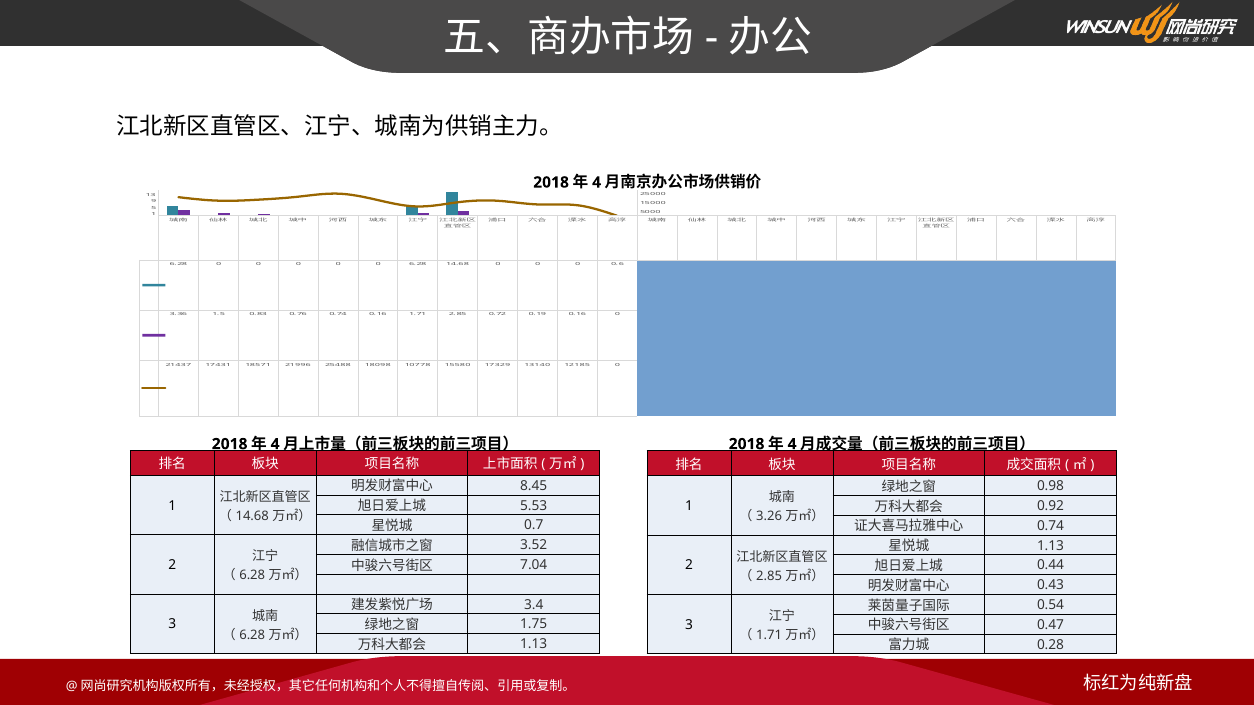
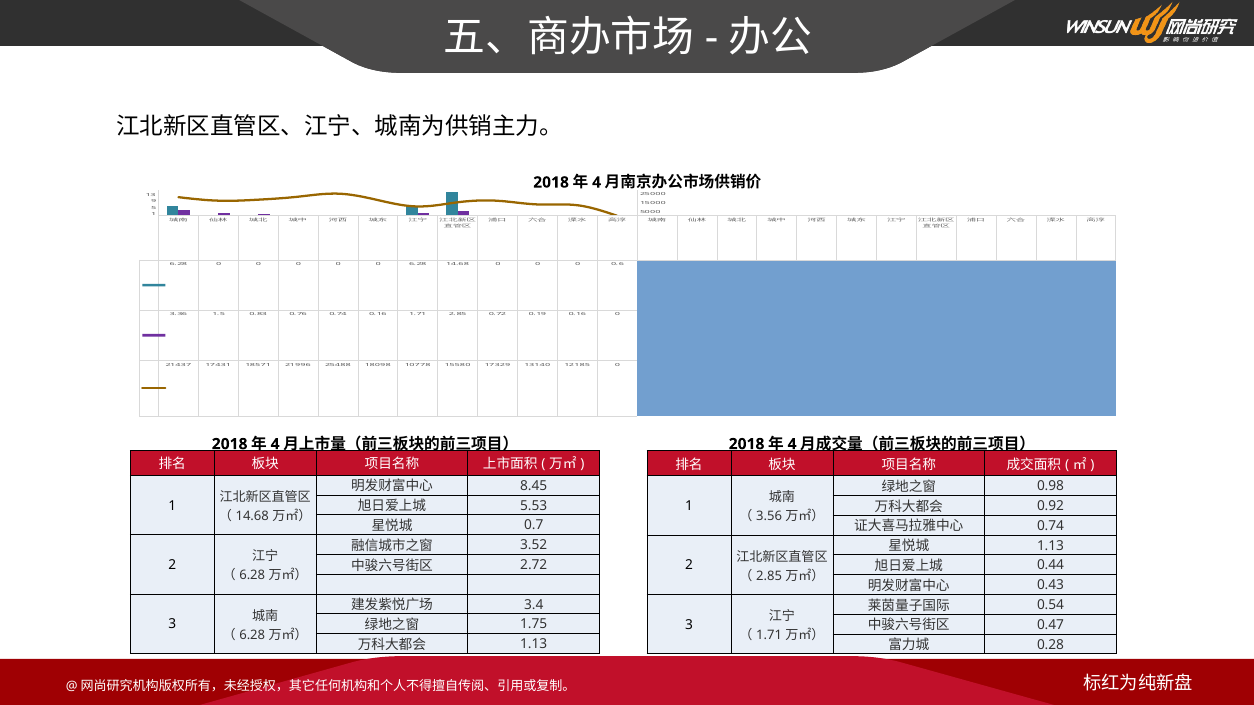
3.26: 3.26 -> 3.56
7.04: 7.04 -> 2.72
